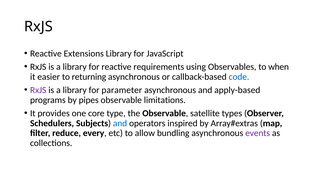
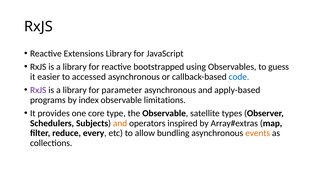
requirements: requirements -> bootstrapped
when: when -> guess
returning: returning -> accessed
pipes: pipes -> index
and at (120, 123) colour: blue -> orange
events colour: purple -> orange
